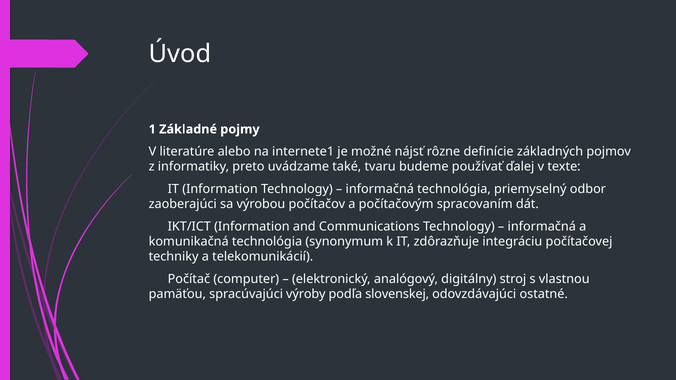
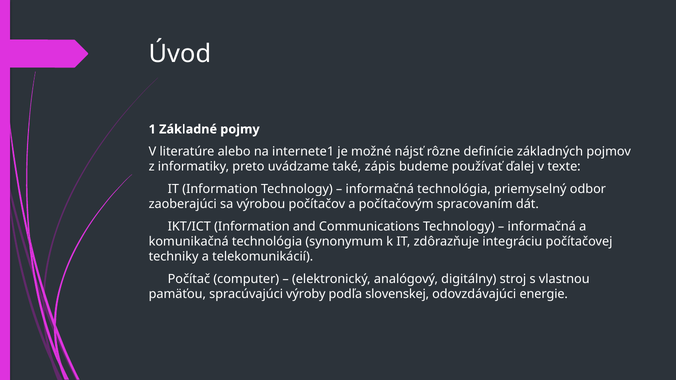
tvaru: tvaru -> zápis
ostatné: ostatné -> energie
